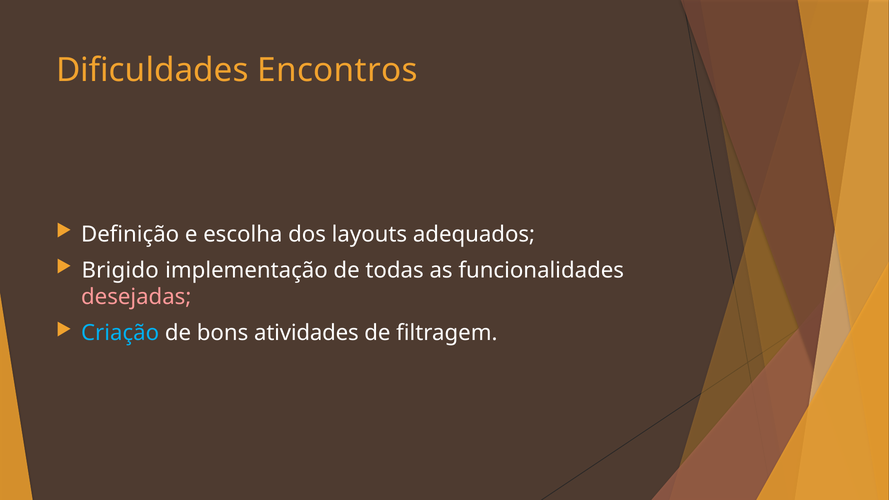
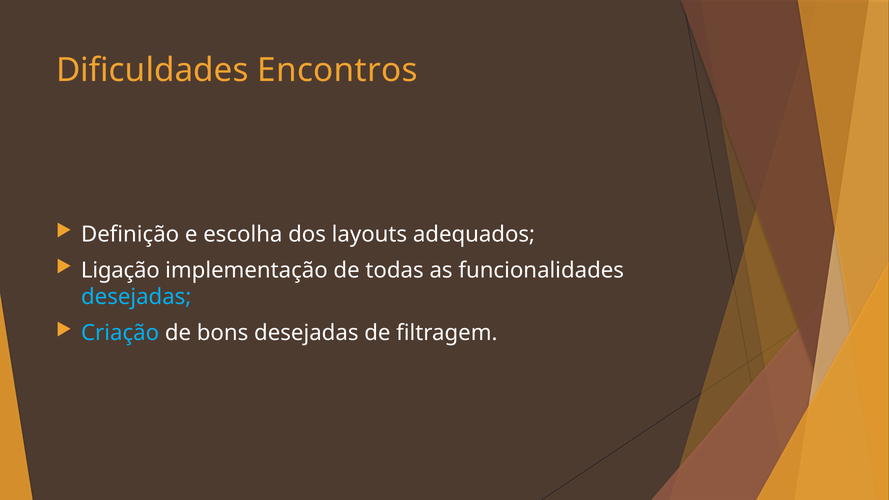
Brigido: Brigido -> Ligação
desejadas at (136, 297) colour: pink -> light blue
bons atividades: atividades -> desejadas
